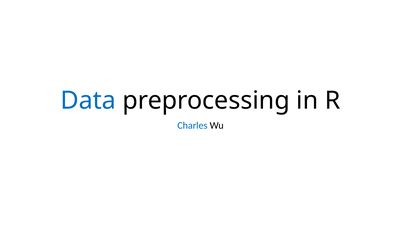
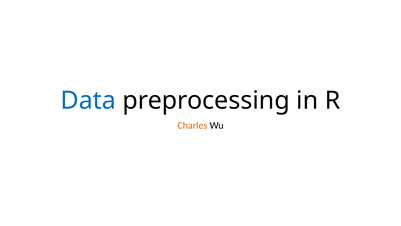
Charles colour: blue -> orange
